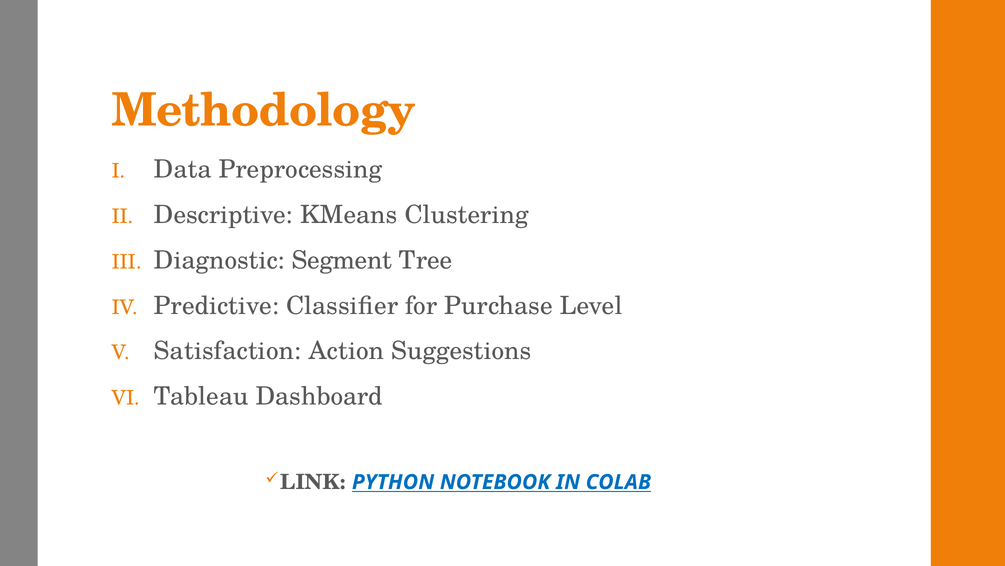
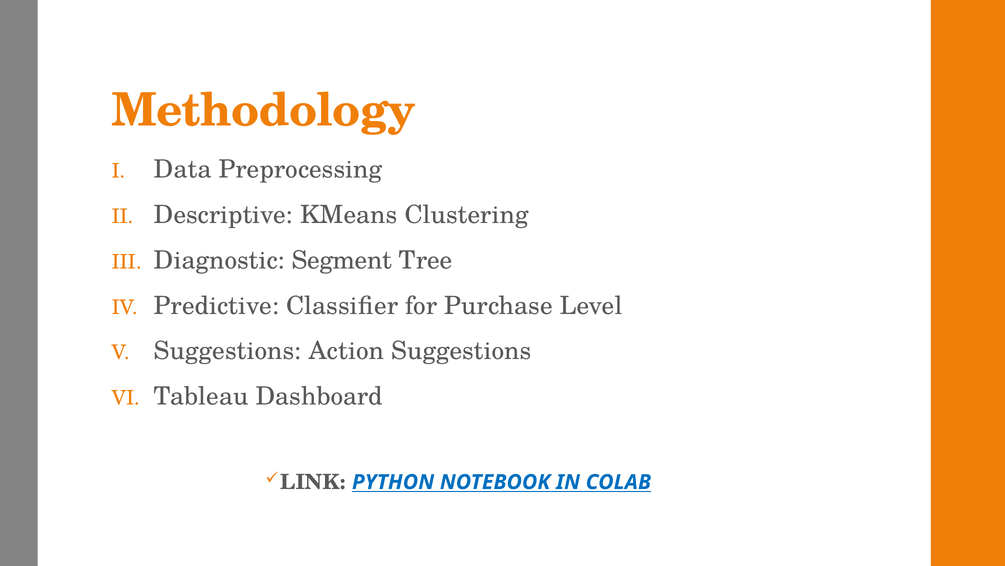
Satisfaction at (228, 351): Satisfaction -> Suggestions
